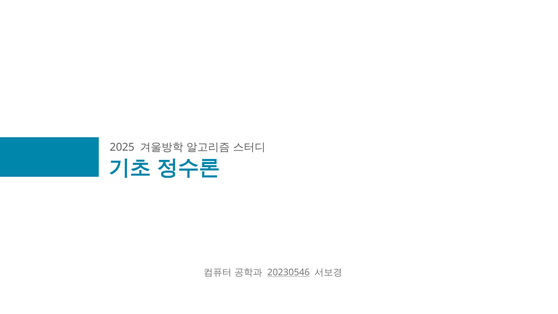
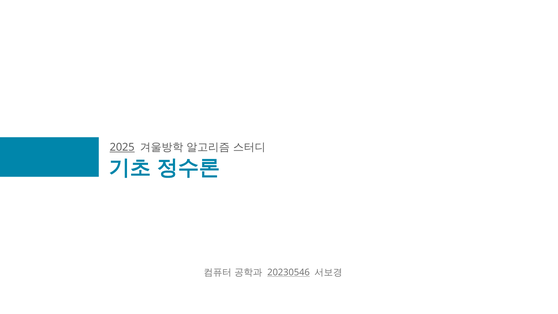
2025 underline: none -> present
